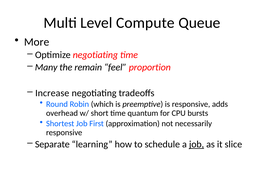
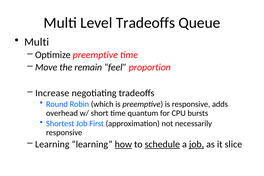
Level Compute: Compute -> Tradeoffs
More at (37, 42): More -> Multi
Optimize negotiating: negotiating -> preemptive
Many: Many -> Move
Separate at (52, 144): Separate -> Learning
how underline: none -> present
schedule underline: none -> present
